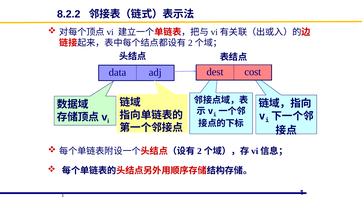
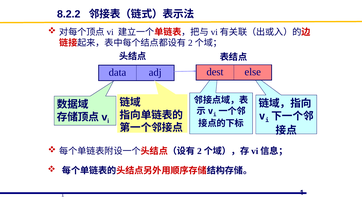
cost: cost -> else
